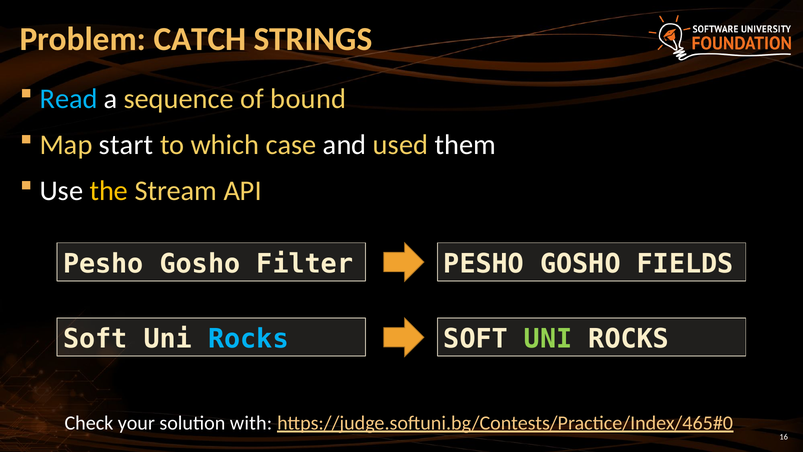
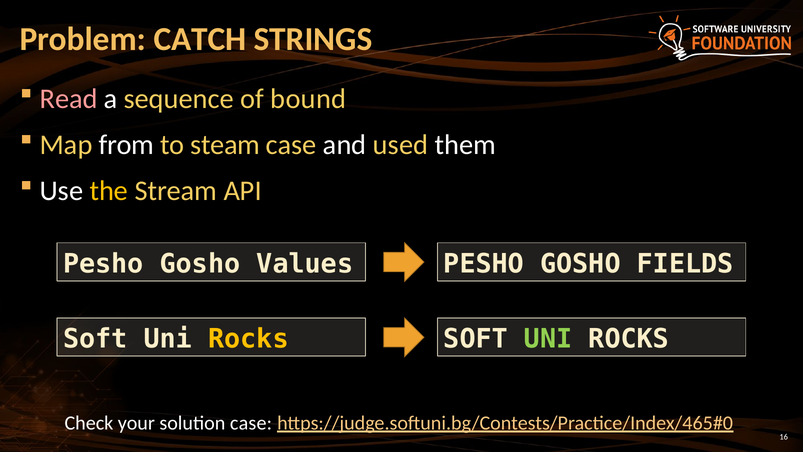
Read colour: light blue -> pink
start: start -> from
which: which -> steam
Filter: Filter -> Values
Rocks at (248, 339) colour: light blue -> yellow
solution with: with -> case
